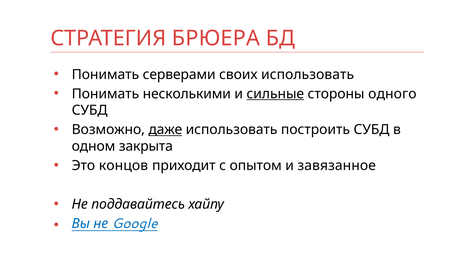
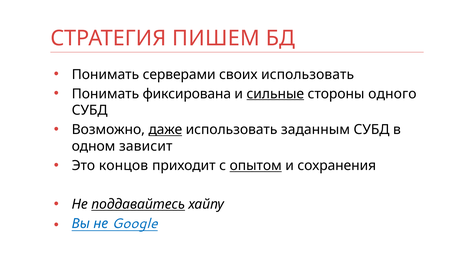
БРЮЕРА: БРЮЕРА -> ПИШЕМ
несколькими: несколькими -> фиксирована
построить: построить -> заданным
закрыта: закрыта -> зависит
опытом underline: none -> present
завязанное: завязанное -> сохранения
поддавайтесь underline: none -> present
